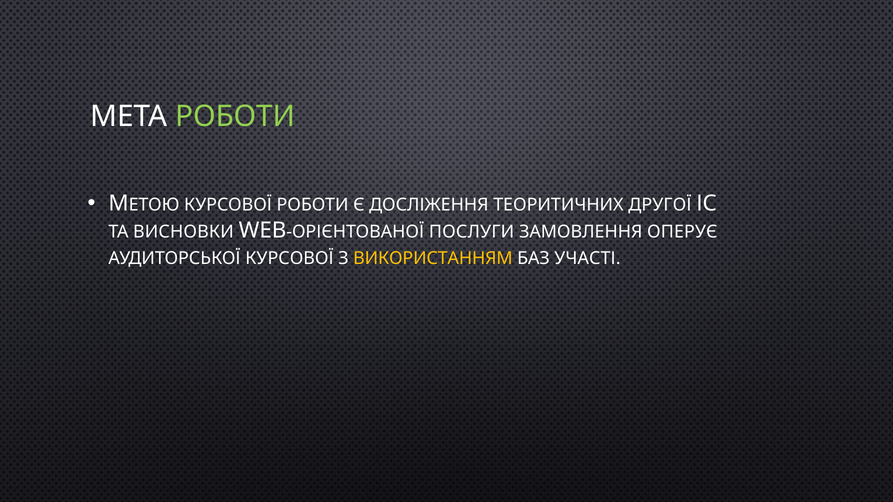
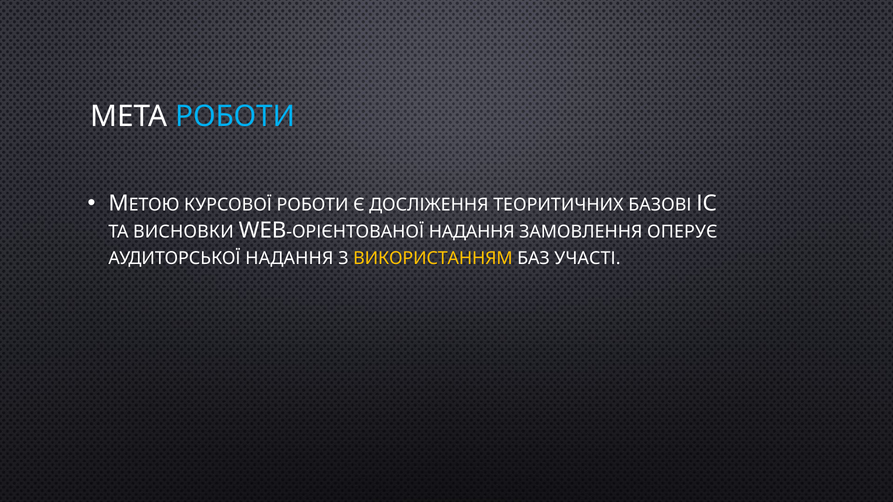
РОБОТИ at (235, 116) colour: light green -> light blue
ДРУГОЇ: ДРУГОЇ -> БАЗОВІ
ПОСЛУГИ at (472, 232): ПОСЛУГИ -> НАДАННЯ
АУДИТОРСЬКОЇ КУРСОВОЇ: КУРСОВОЇ -> НАДАННЯ
